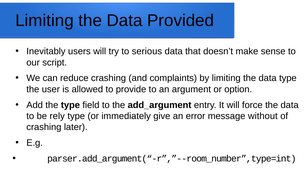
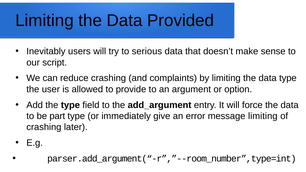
rely: rely -> part
message without: without -> limiting
